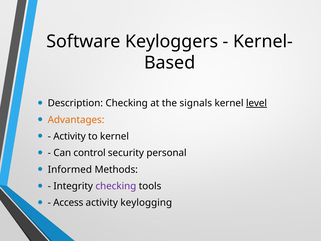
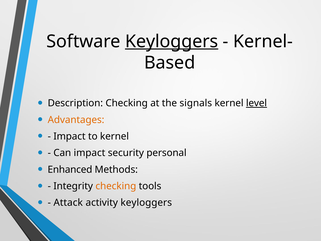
Keyloggers at (172, 41) underline: none -> present
Activity at (70, 136): Activity -> Impact
Can control: control -> impact
Informed: Informed -> Enhanced
checking at (116, 186) colour: purple -> orange
Access: Access -> Attack
activity keylogging: keylogging -> keyloggers
